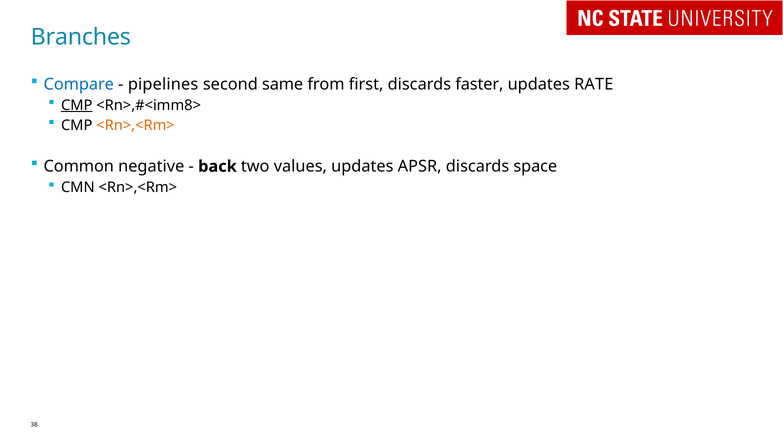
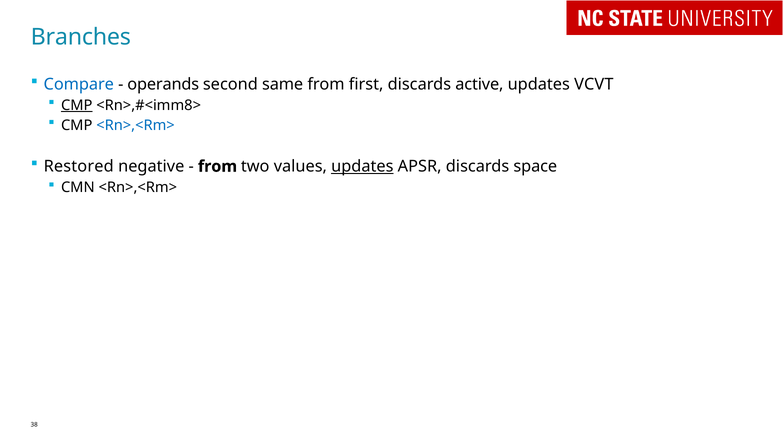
pipelines: pipelines -> operands
faster: faster -> active
RATE: RATE -> VCVT
<Rn>,<Rm> at (136, 125) colour: orange -> blue
Common: Common -> Restored
back at (217, 167): back -> from
updates at (362, 167) underline: none -> present
